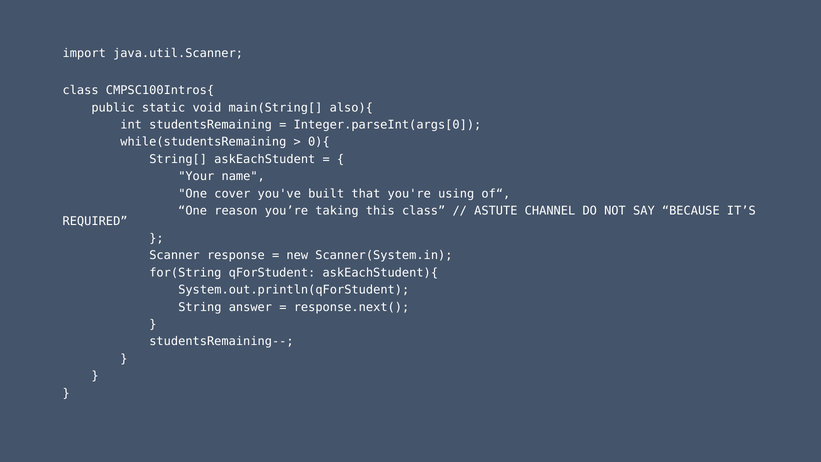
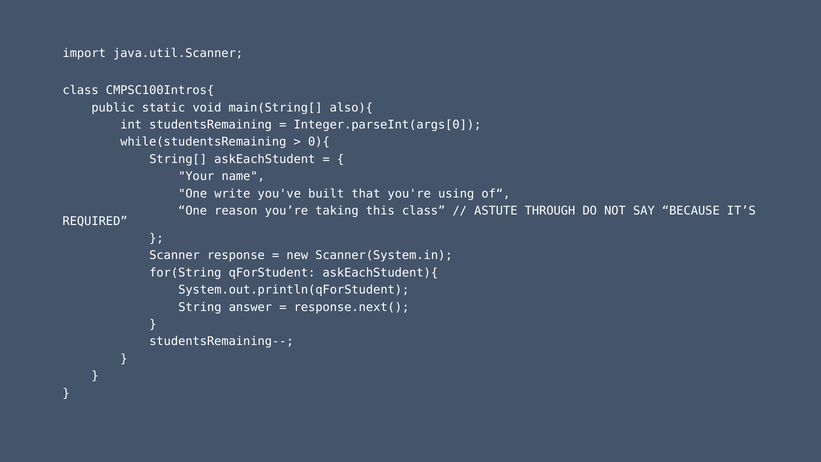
cover: cover -> write
CHANNEL: CHANNEL -> THROUGH
